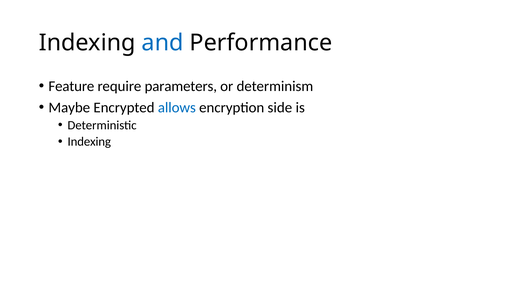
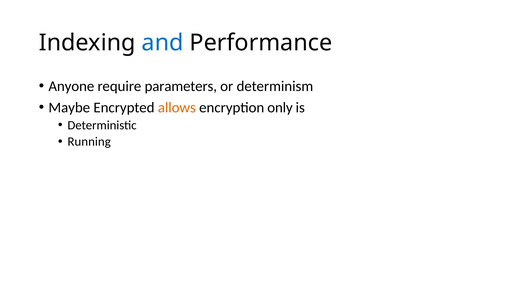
Feature: Feature -> Anyone
allows colour: blue -> orange
side: side -> only
Indexing at (89, 142): Indexing -> Running
